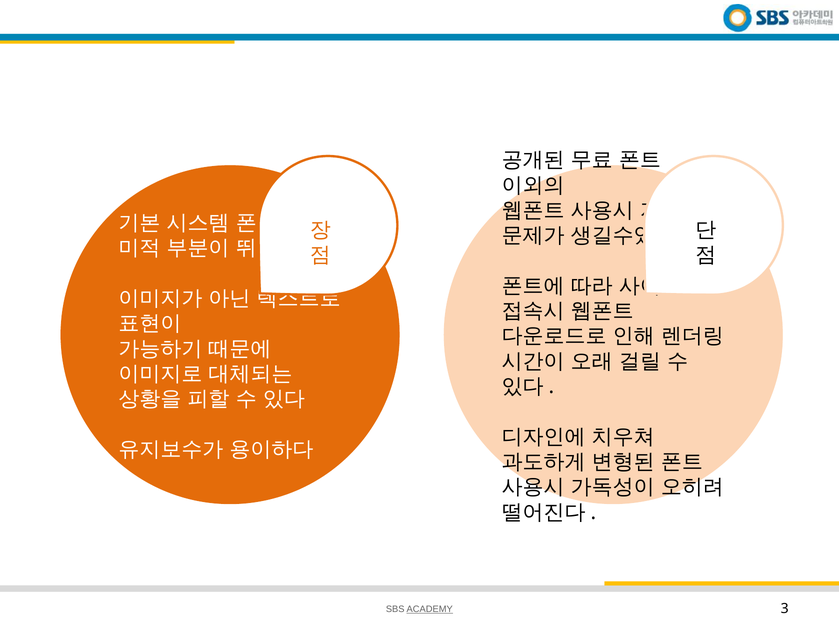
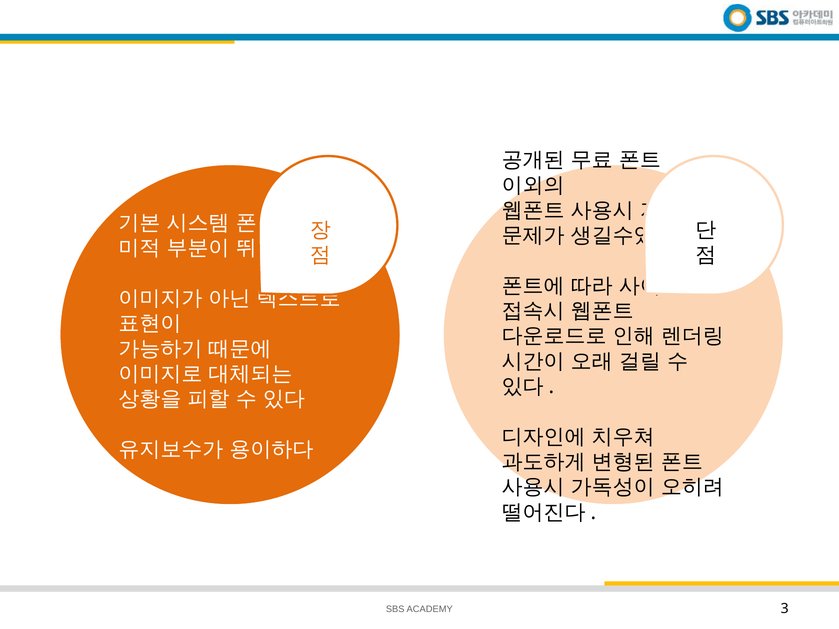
ACADEMY underline: present -> none
